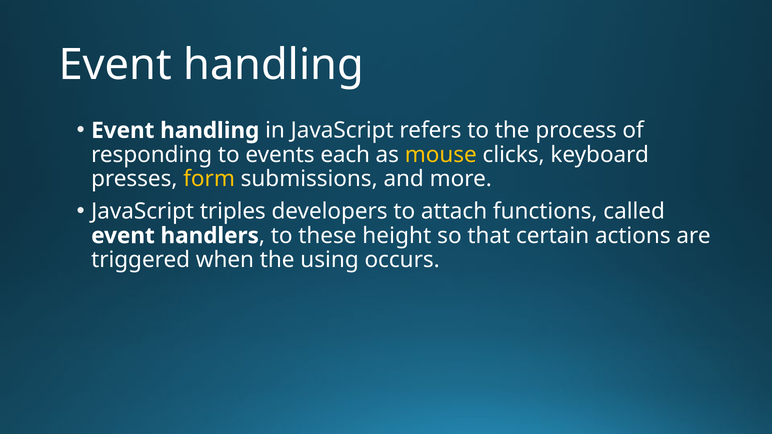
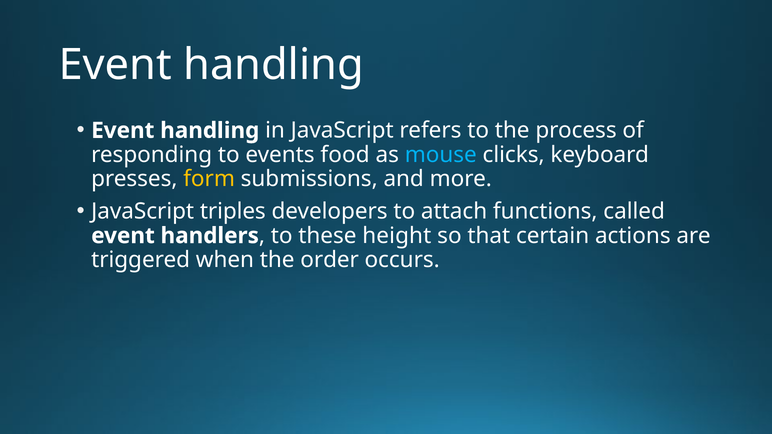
each: each -> food
mouse colour: yellow -> light blue
using: using -> order
